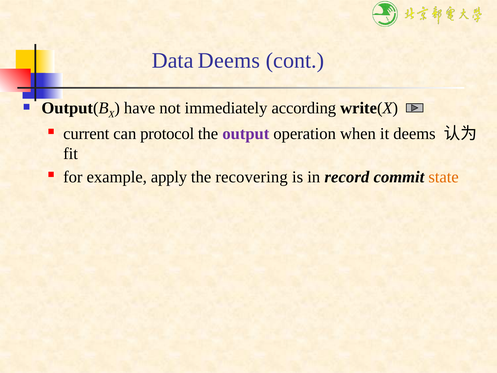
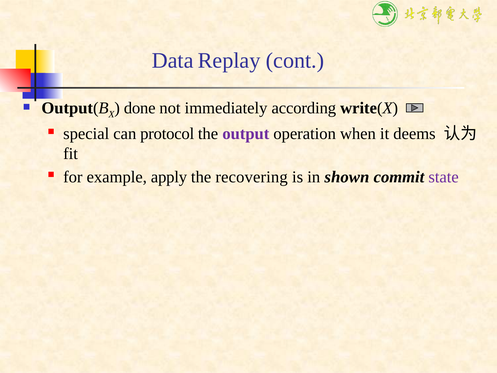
Data Deems: Deems -> Replay
have: have -> done
current: current -> special
record: record -> shown
state colour: orange -> purple
